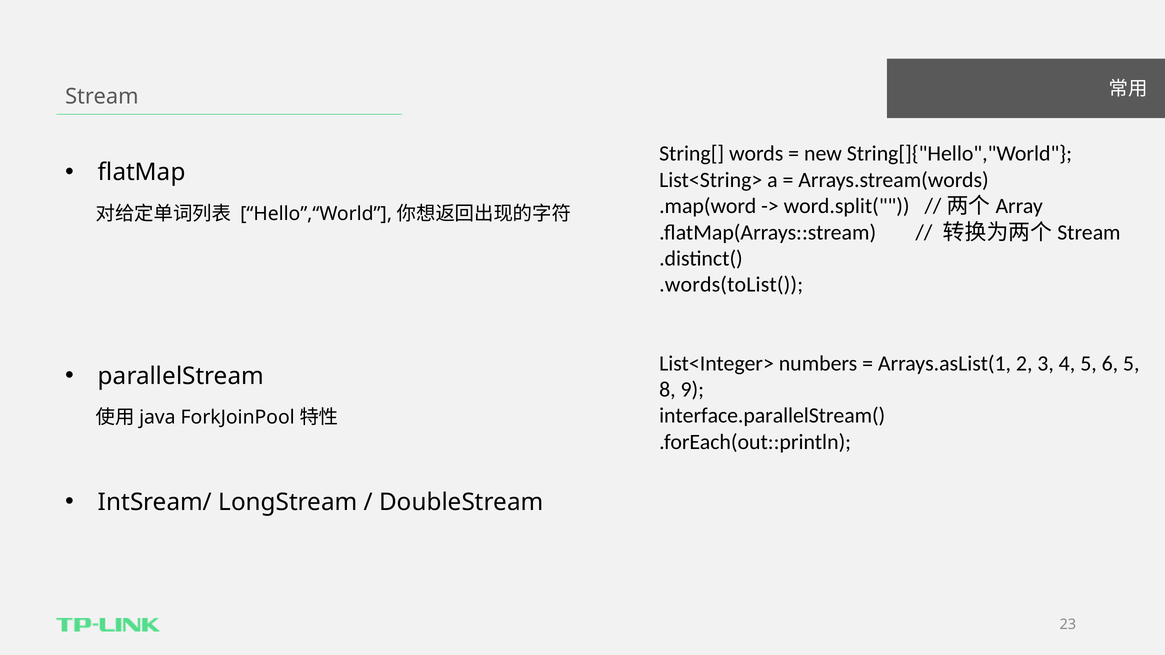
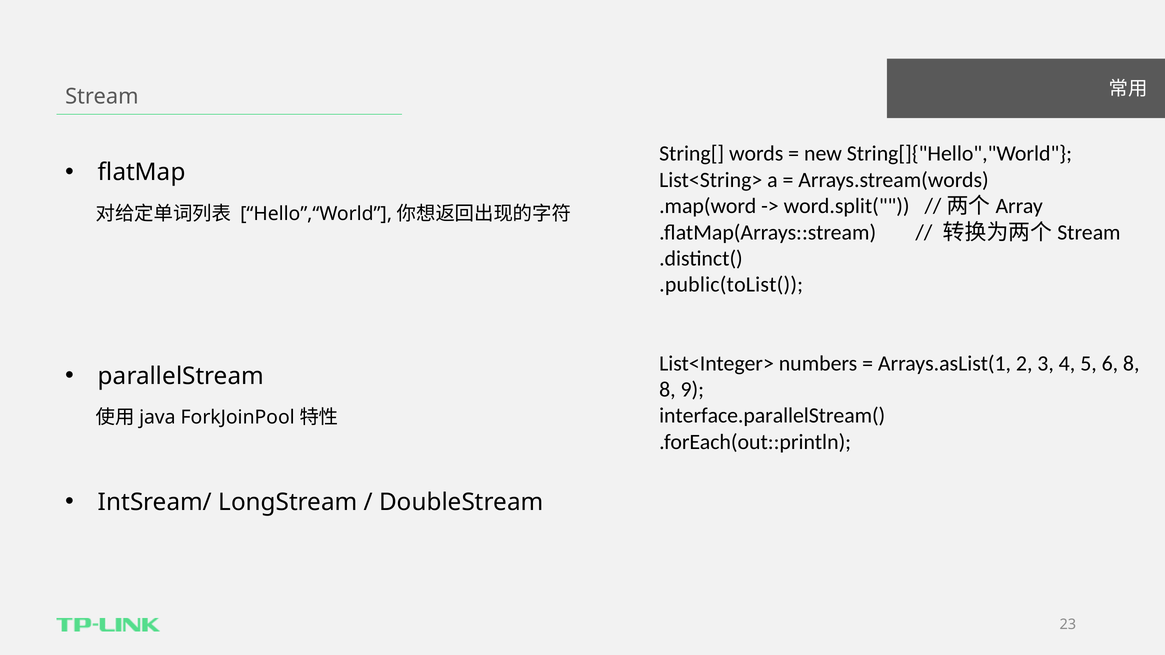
.words(toList(: .words(toList( -> .public(toList(
6 5: 5 -> 8
